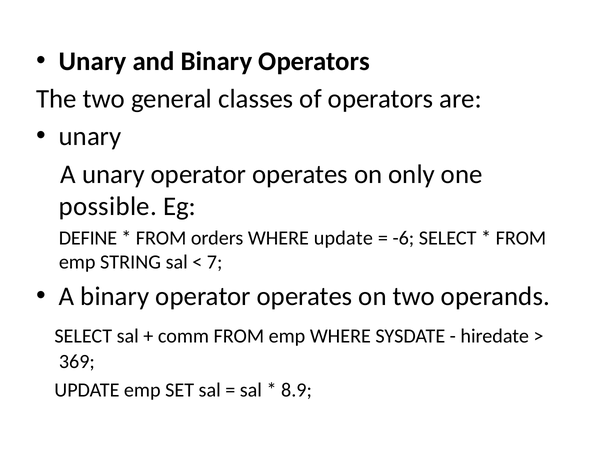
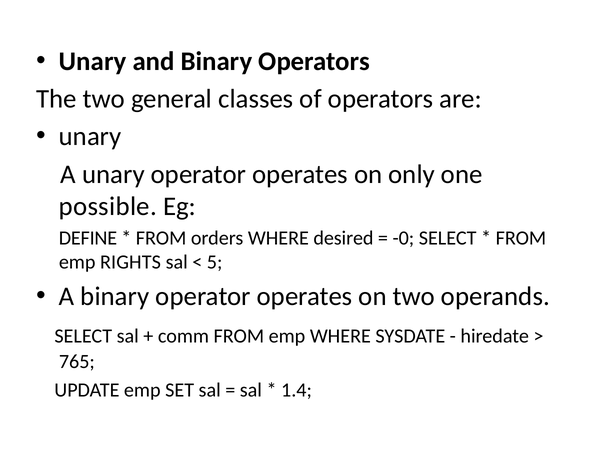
WHERE update: update -> desired
-6: -6 -> -0
STRING: STRING -> RIGHTS
7: 7 -> 5
369: 369 -> 765
8.9: 8.9 -> 1.4
